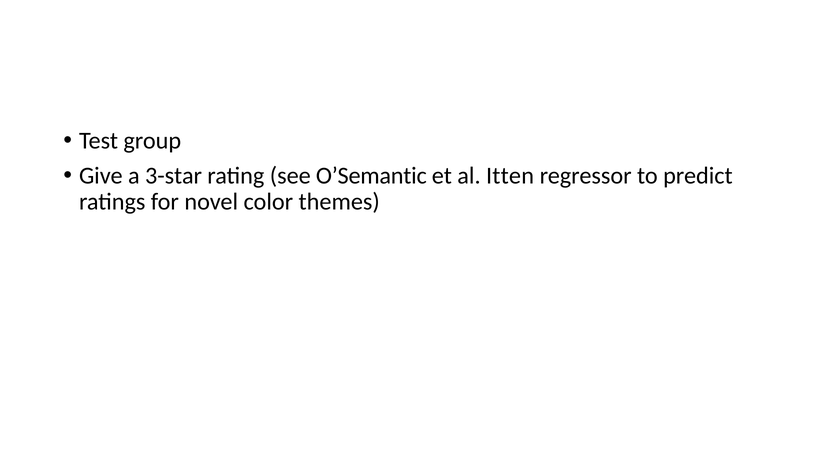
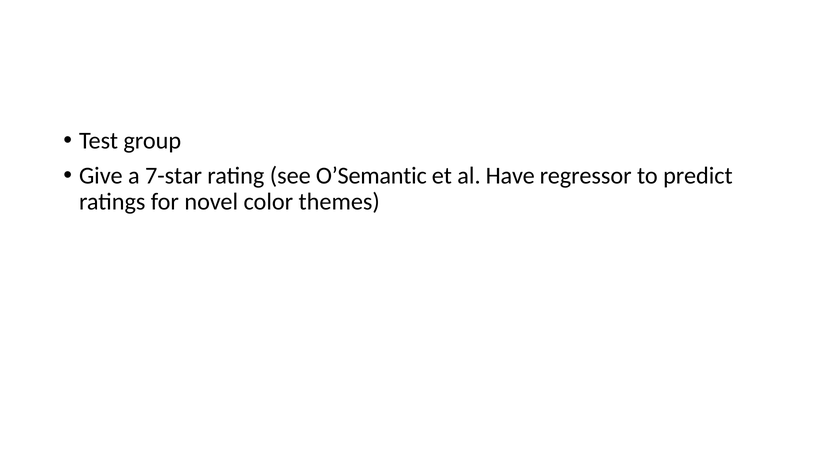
3-star: 3-star -> 7-star
Itten: Itten -> Have
